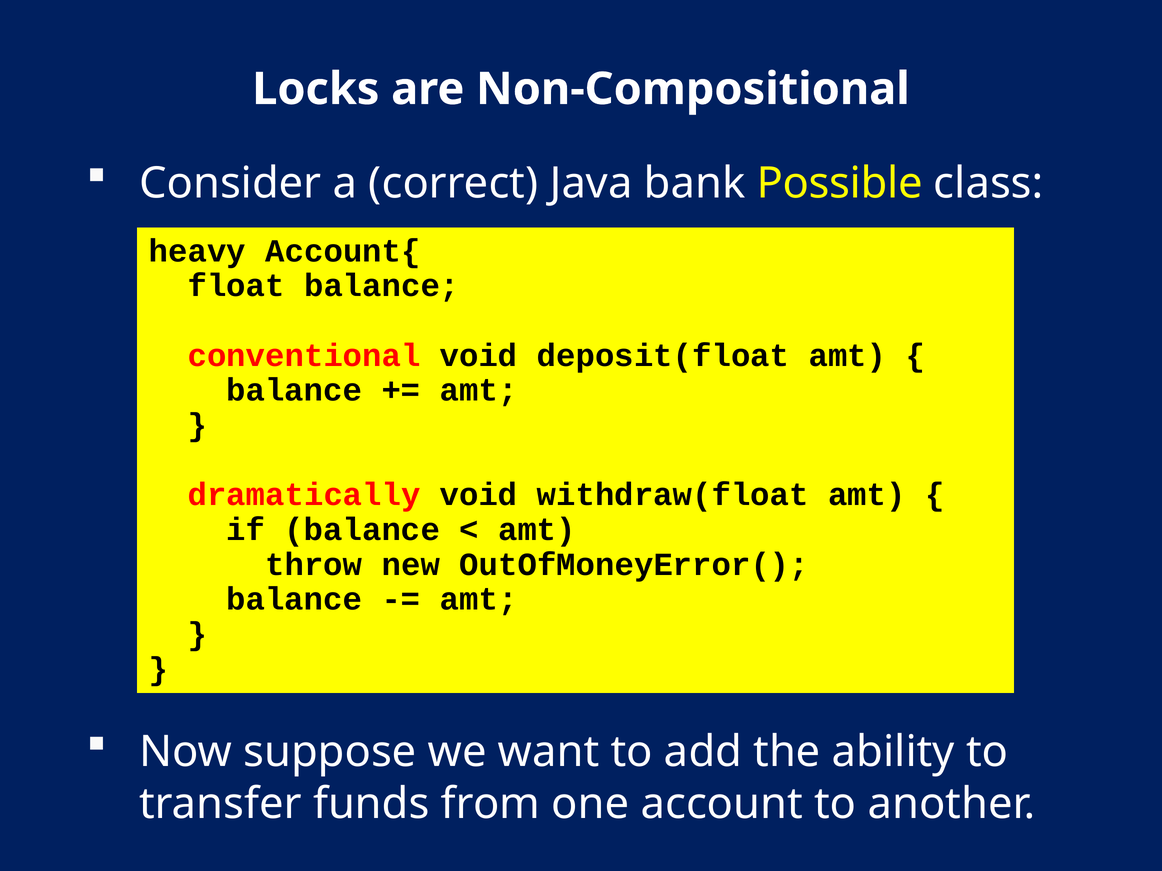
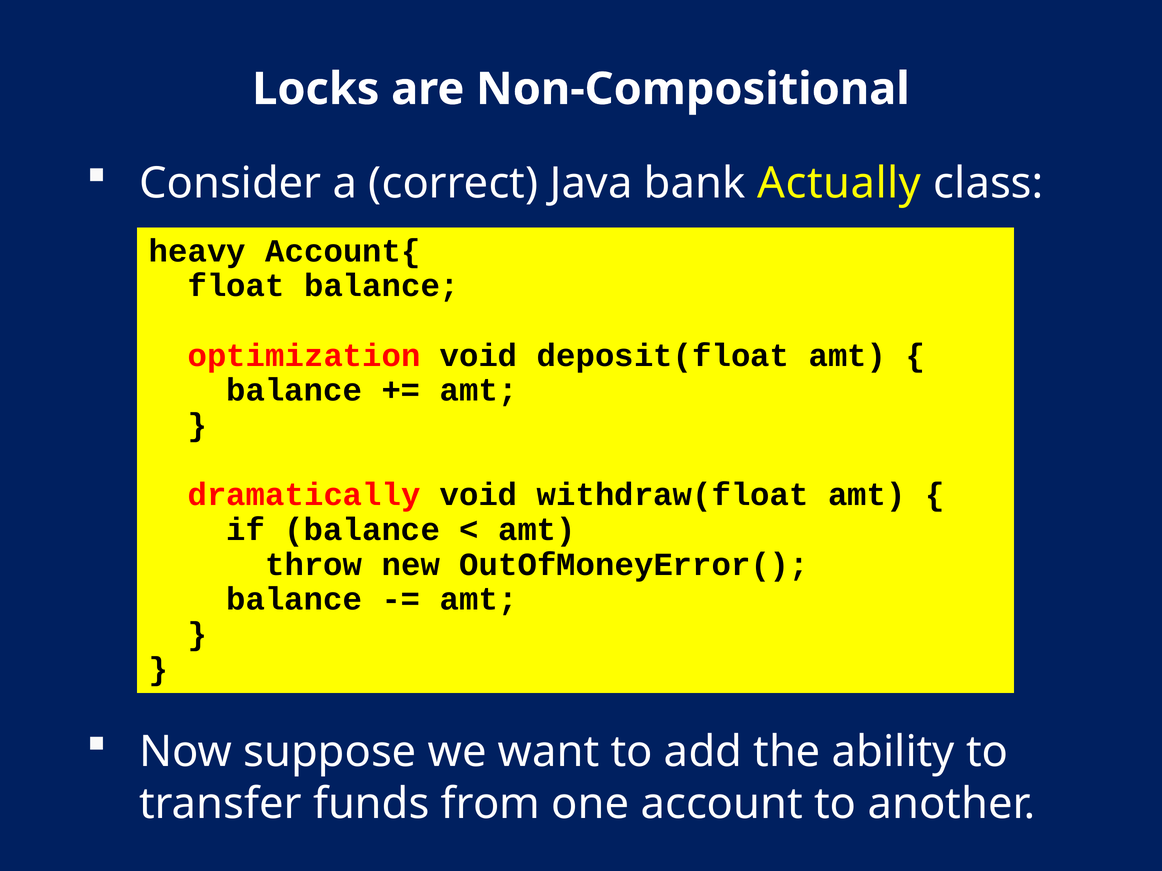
Possible: Possible -> Actually
conventional: conventional -> optimization
